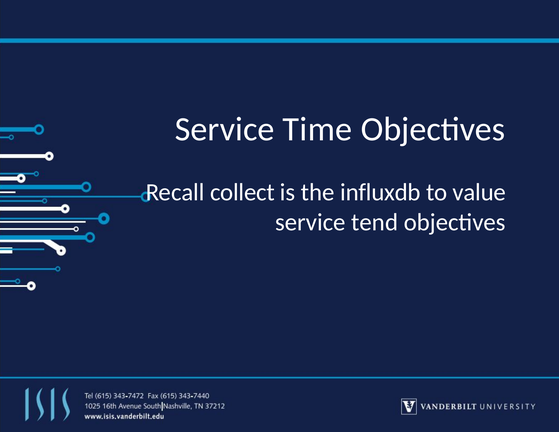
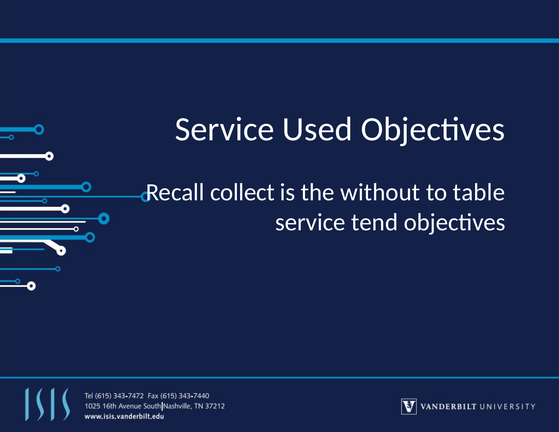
Time: Time -> Used
influxdb: influxdb -> without
value: value -> table
